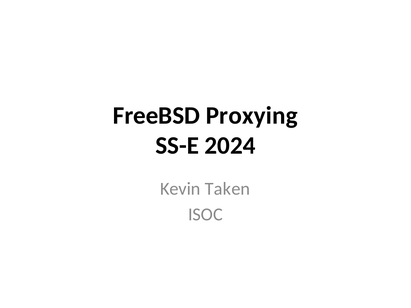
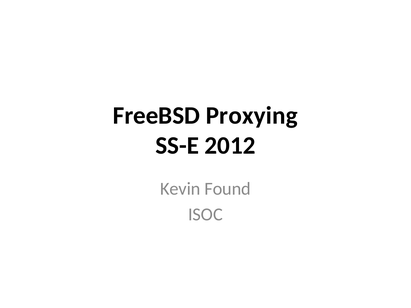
2024: 2024 -> 2012
Taken: Taken -> Found
